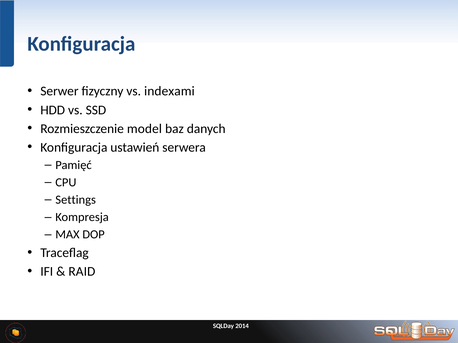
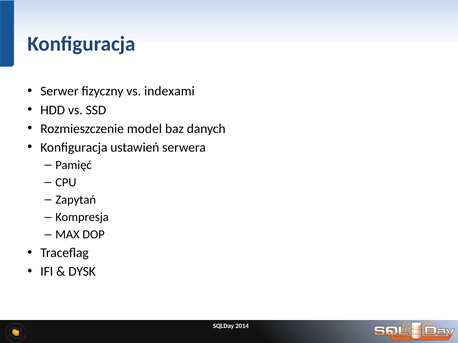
Settings: Settings -> Zapytań
RAID: RAID -> DYSK
